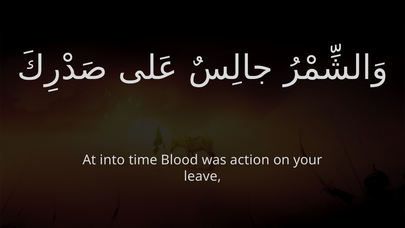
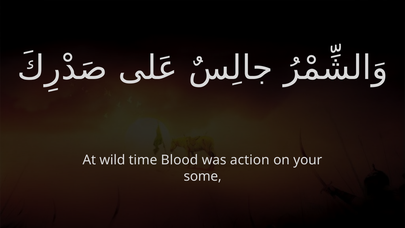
into: into -> wild
leave: leave -> some
